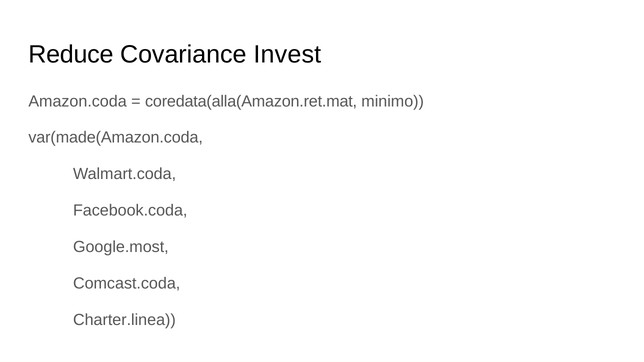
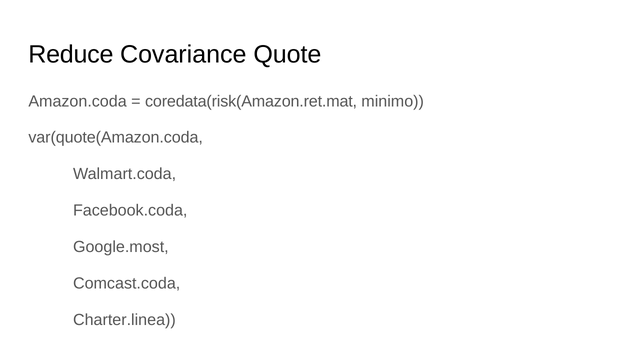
Invest: Invest -> Quote
coredata(alla(Amazon.ret.mat: coredata(alla(Amazon.ret.mat -> coredata(risk(Amazon.ret.mat
var(made(Amazon.coda: var(made(Amazon.coda -> var(quote(Amazon.coda
